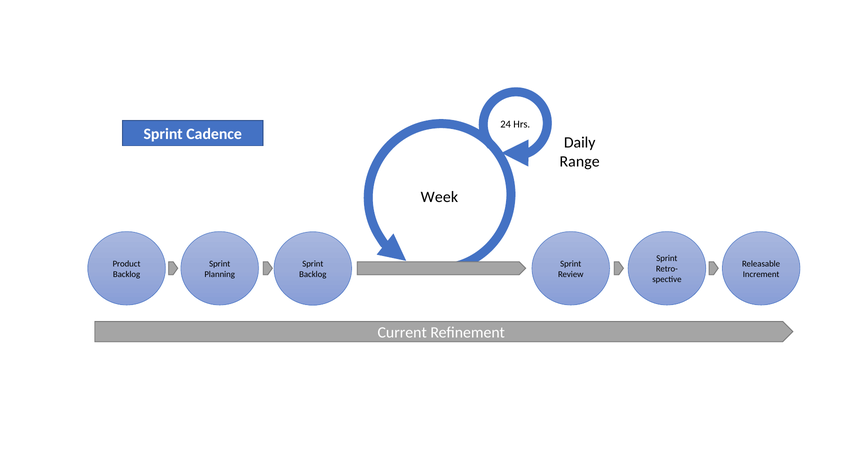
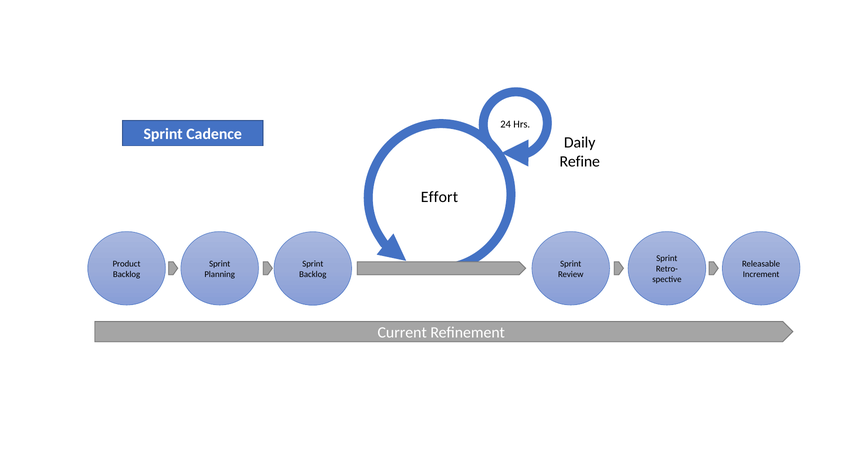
Range: Range -> Refine
Week: Week -> Effort
